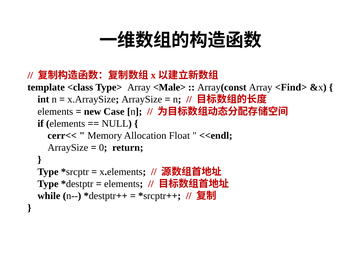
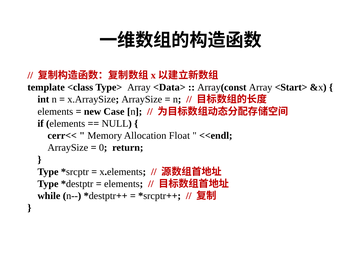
<Male>: <Male> -> <Data>
<Find>: <Find> -> <Start>
